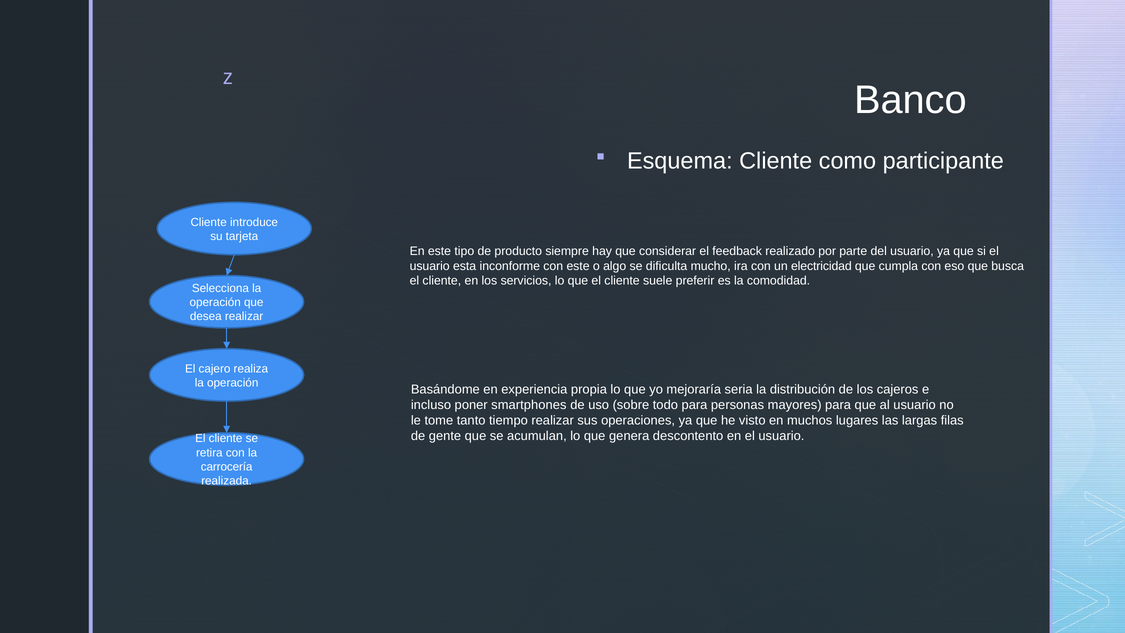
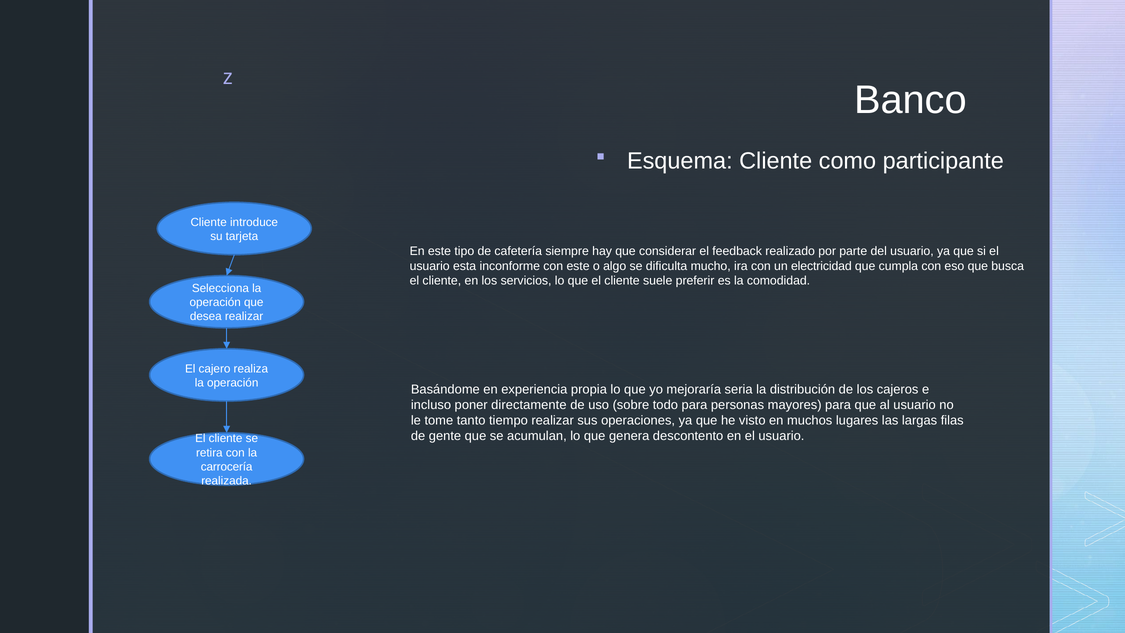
producto: producto -> cafetería
smartphones: smartphones -> directamente
